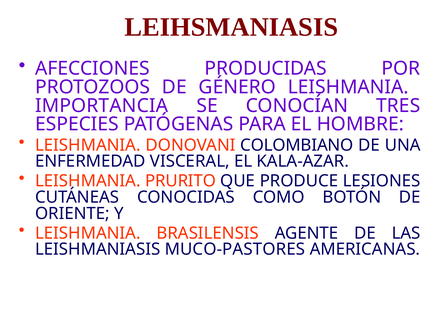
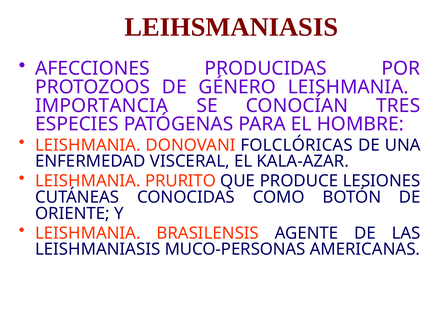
COLOMBIANO: COLOMBIANO -> FOLCLÓRICAS
MUCO-PASTORES: MUCO-PASTORES -> MUCO-PERSONAS
